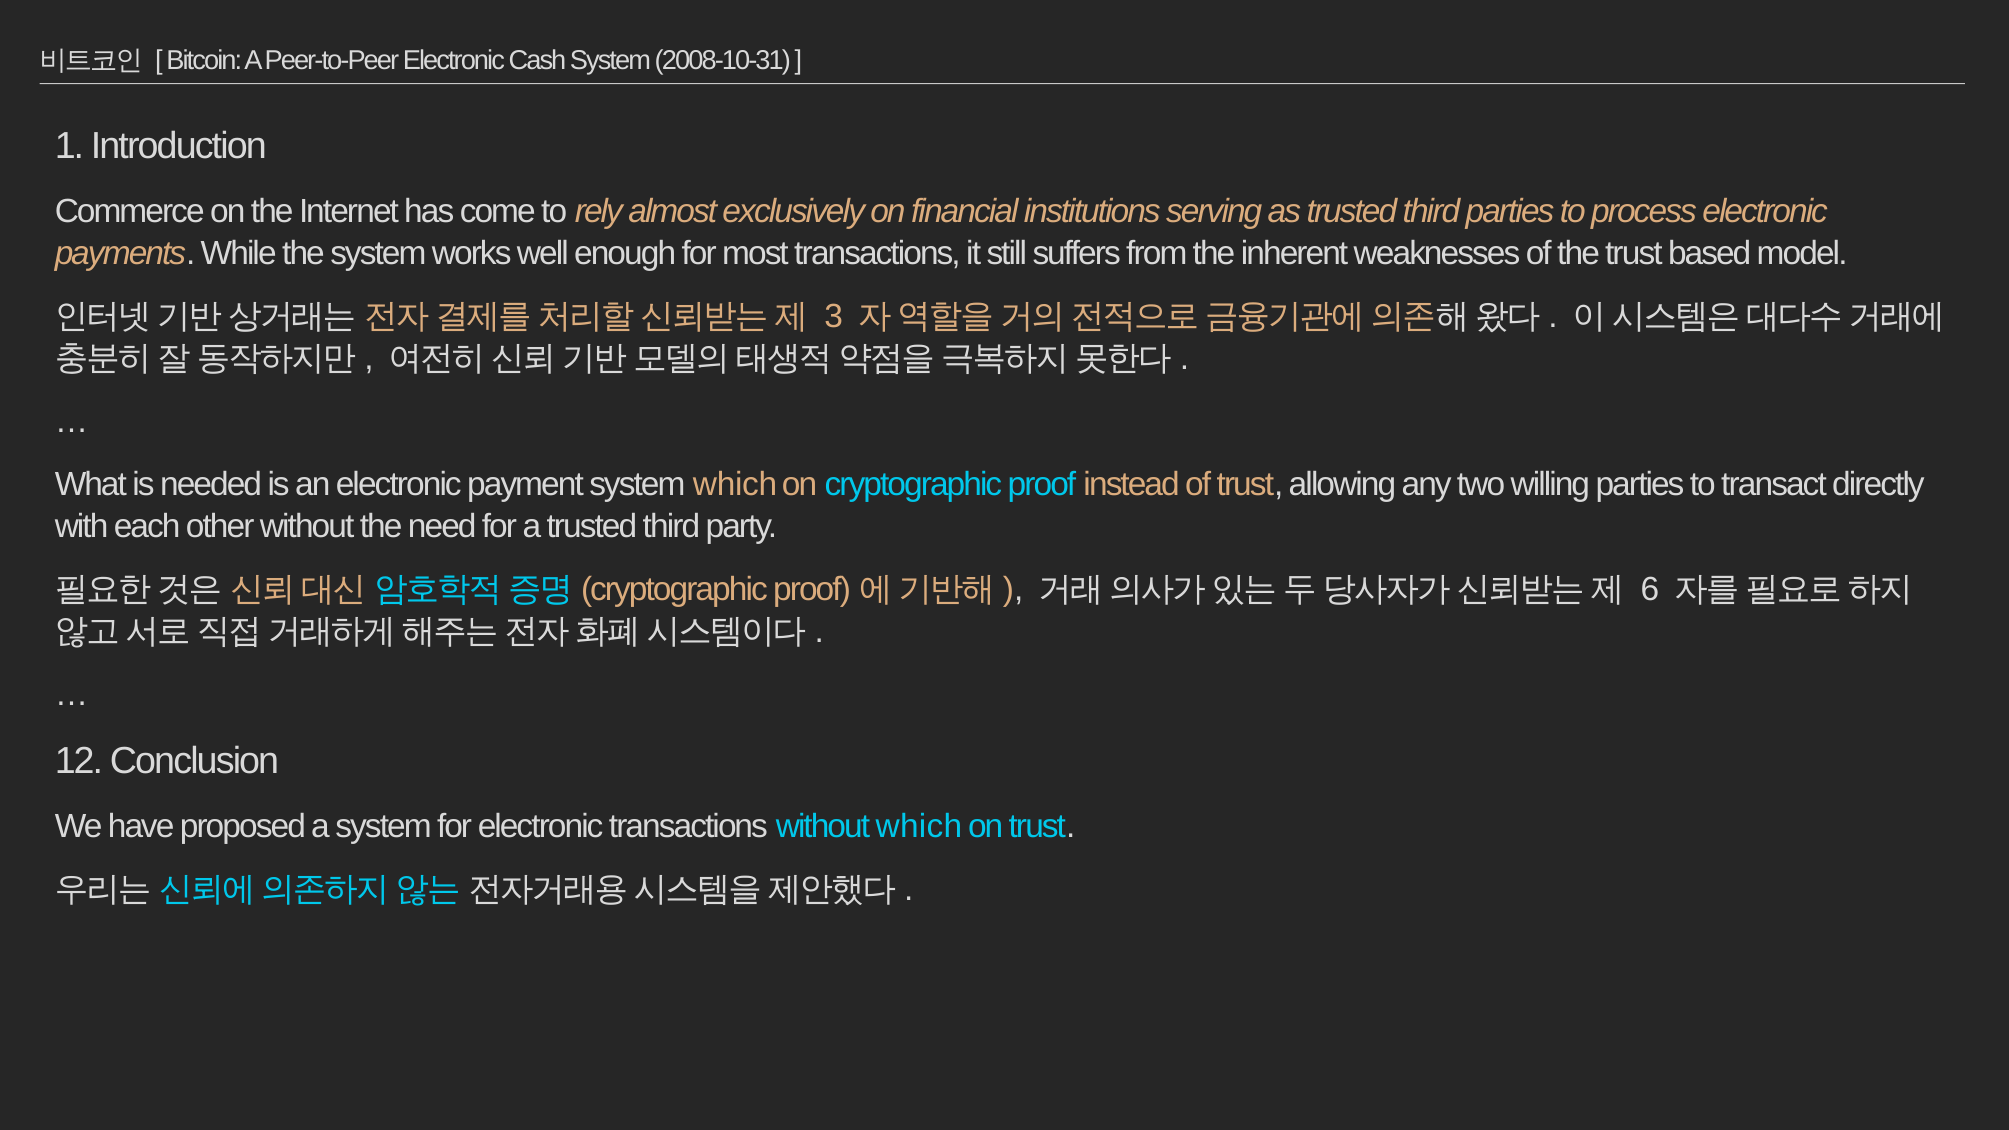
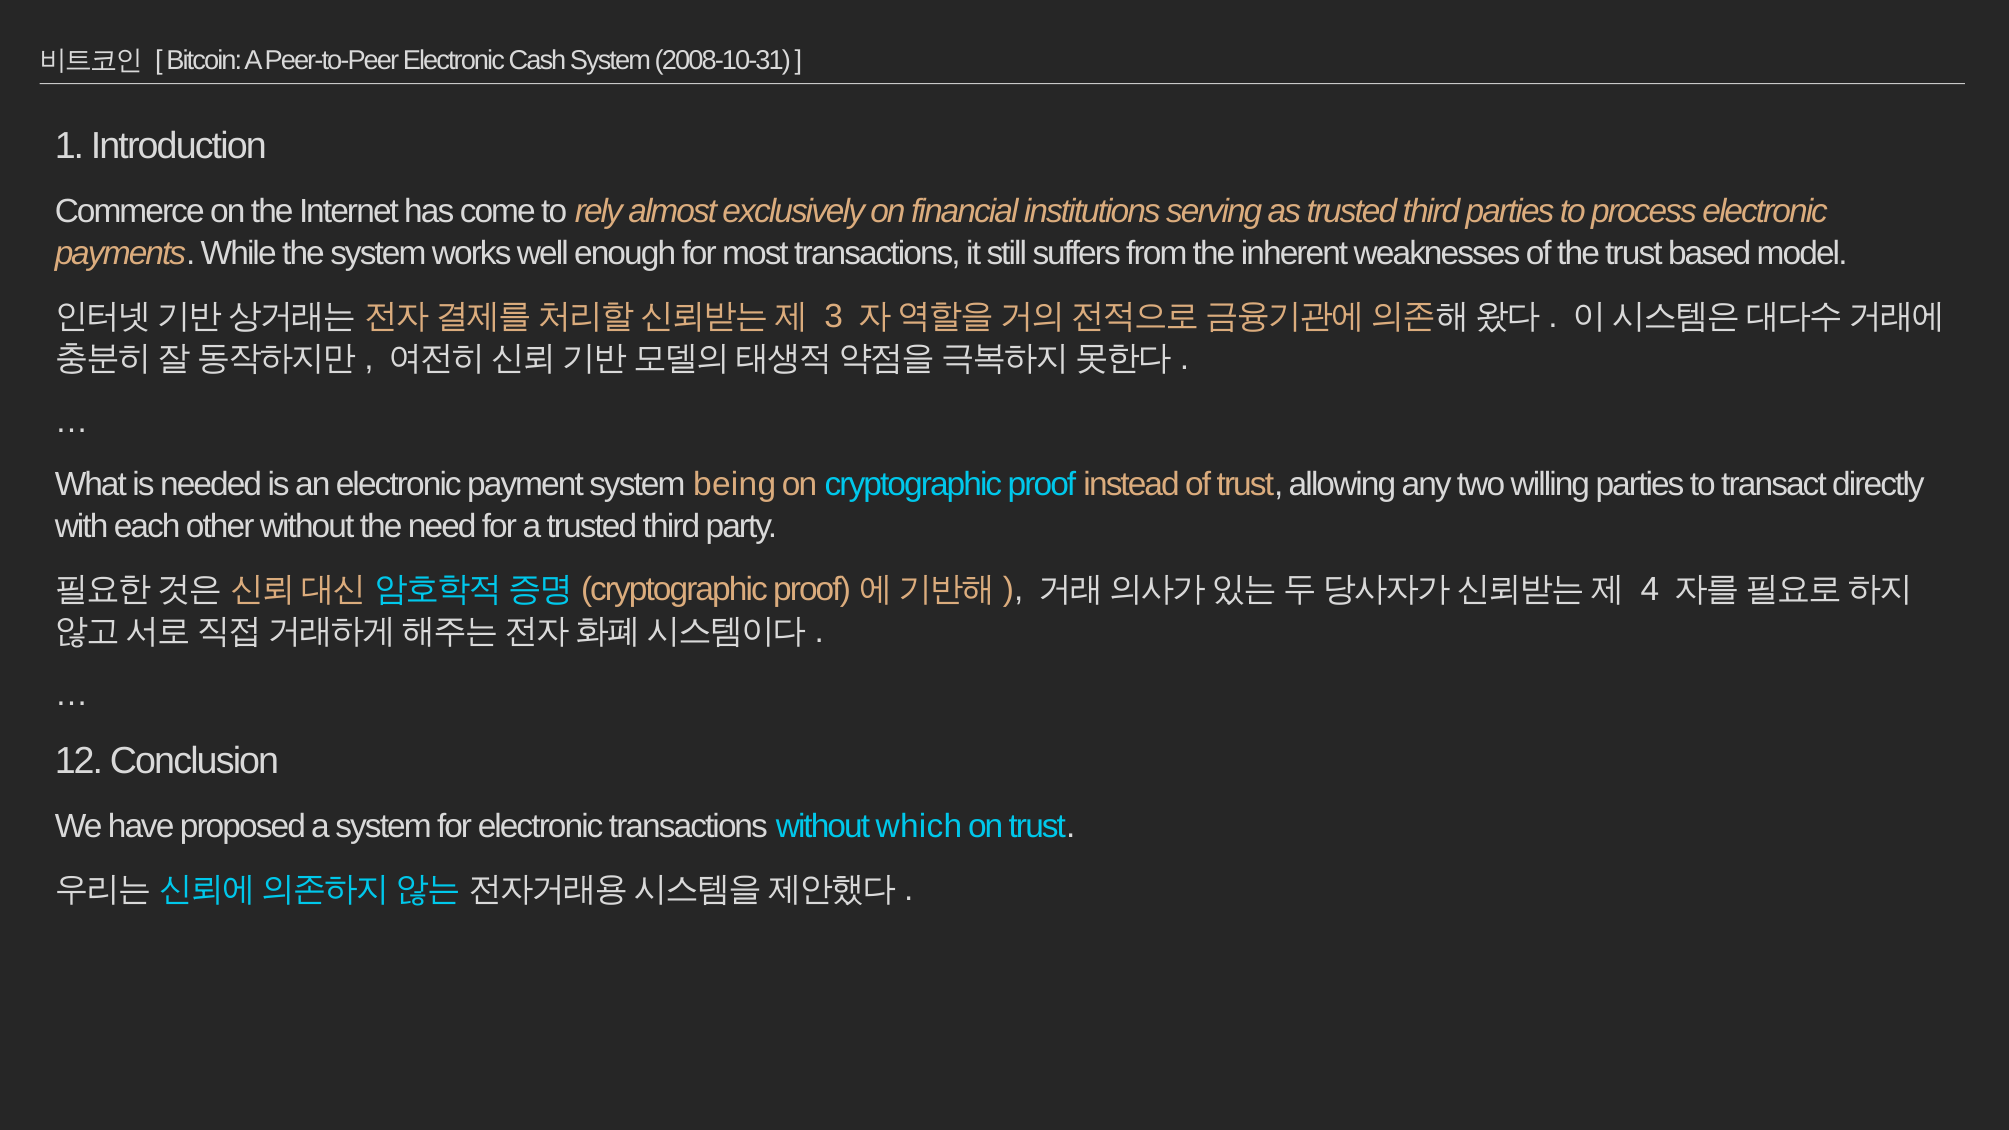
system which: which -> being
6: 6 -> 4
